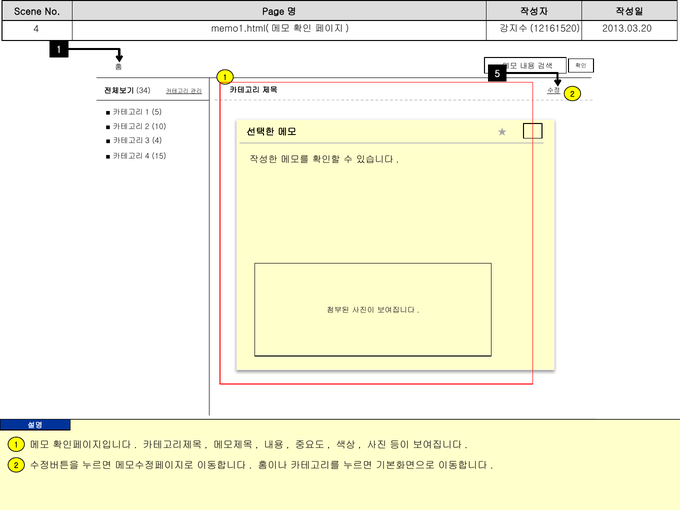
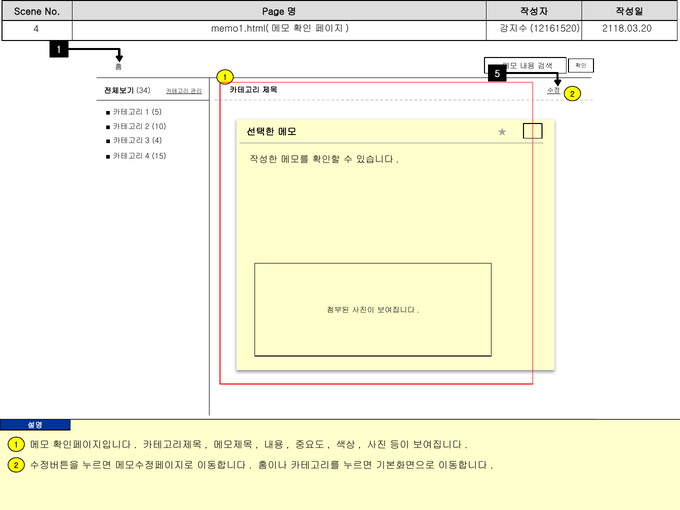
2013.03.20: 2013.03.20 -> 2118.03.20
